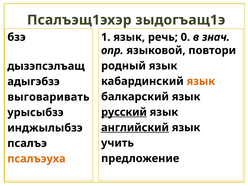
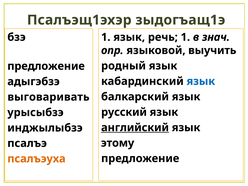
речь 0: 0 -> 1
повтори: повтори -> выучить
дызэпсэлъащ at (46, 66): дызэпсэлъащ -> предложение
язык at (201, 81) colour: orange -> blue
русский underline: present -> none
учить: учить -> этому
